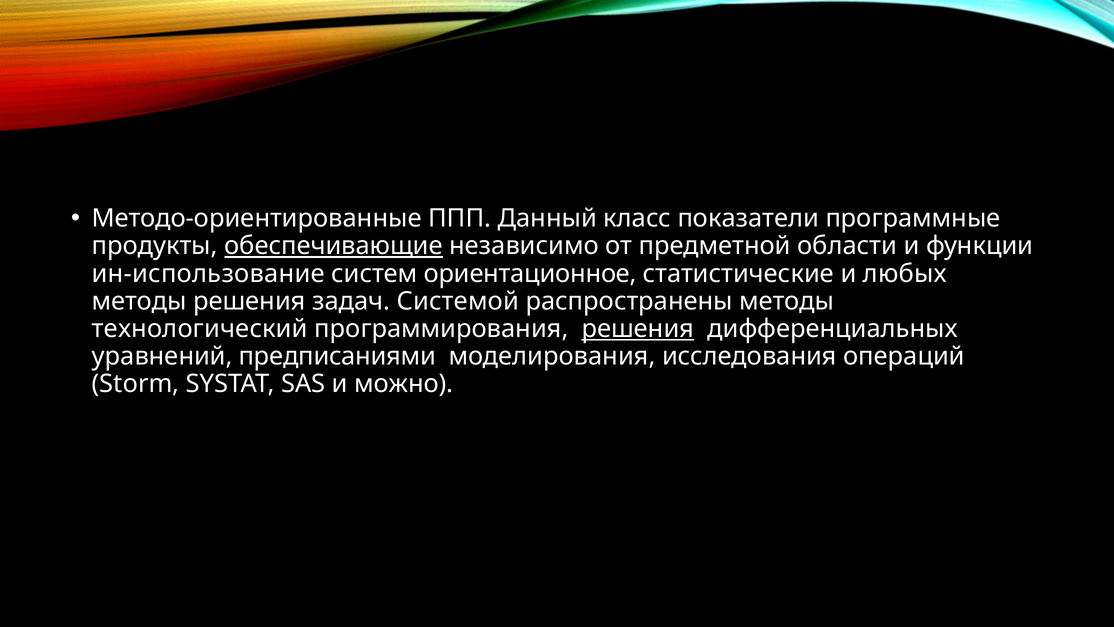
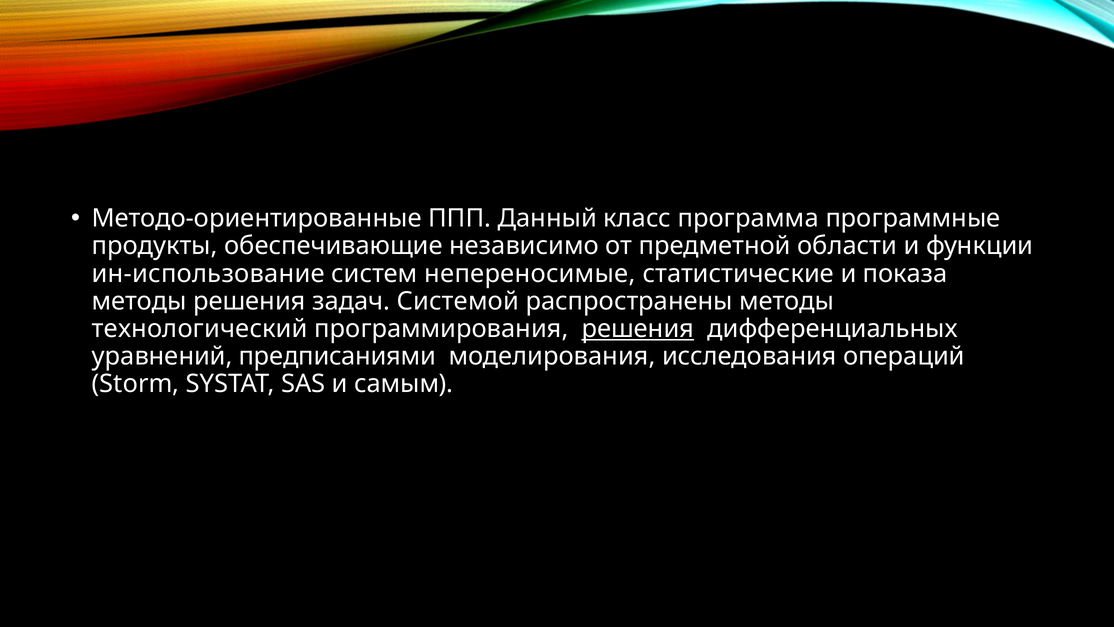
показатели: показатели -> программа
обеспечивающие underline: present -> none
ориентационное: ориентационное -> непереносимые
любых: любых -> показа
можно: можно -> самым
